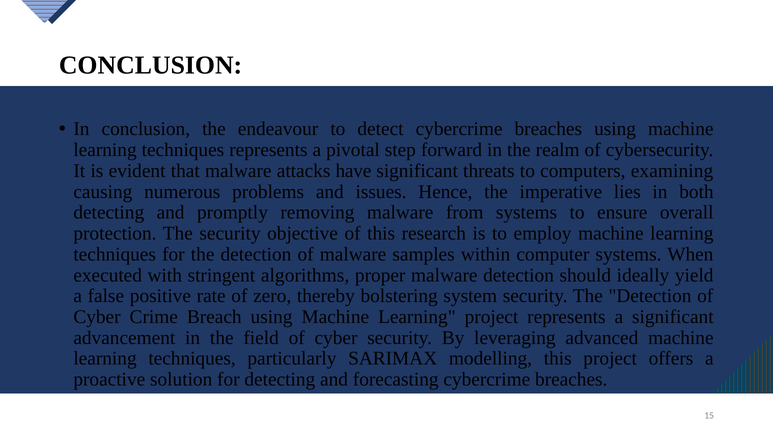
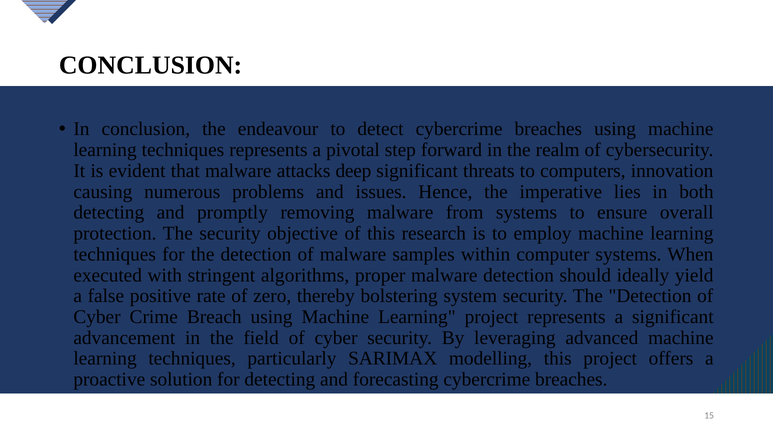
have: have -> deep
examining: examining -> innovation
